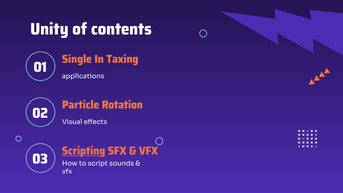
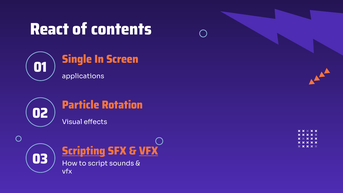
Unity: Unity -> React
Taxing: Taxing -> Screen
VFX at (149, 151) underline: none -> present
